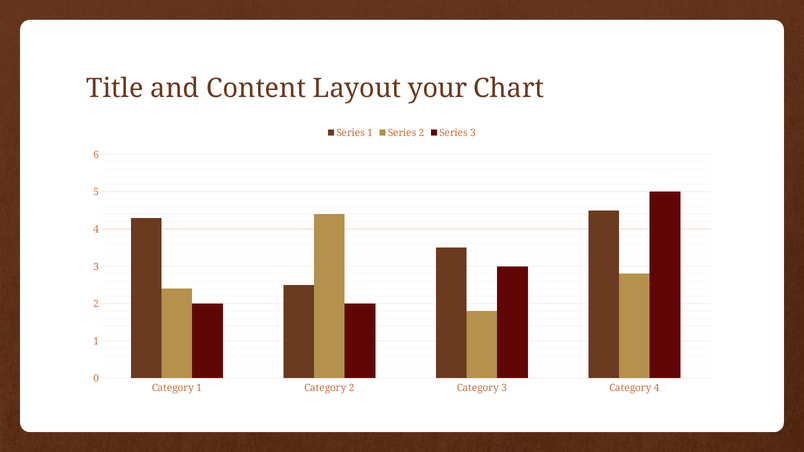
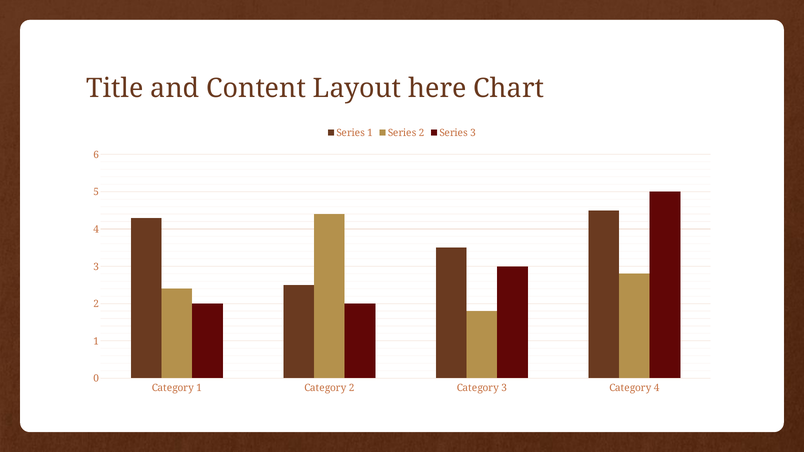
your: your -> here
